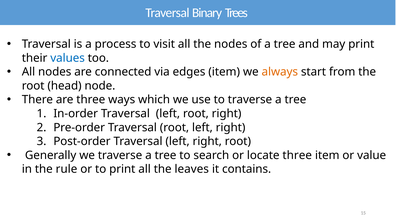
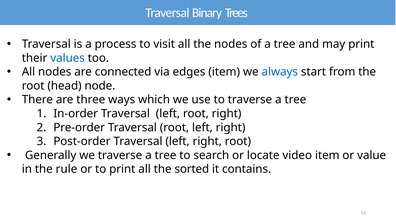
always colour: orange -> blue
locate three: three -> video
leaves: leaves -> sorted
